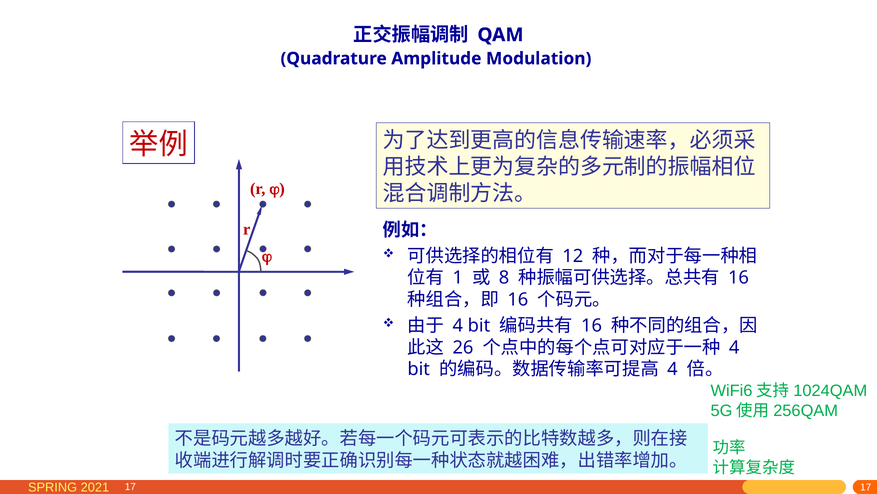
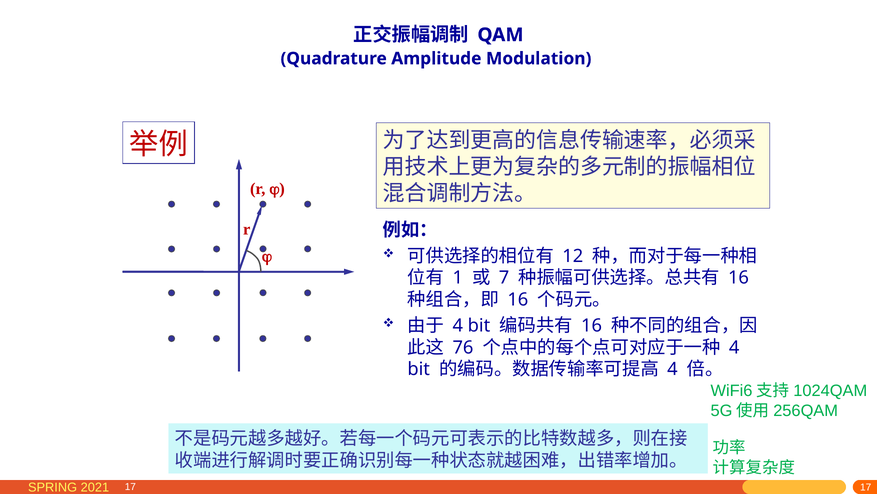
8: 8 -> 7
26: 26 -> 76
